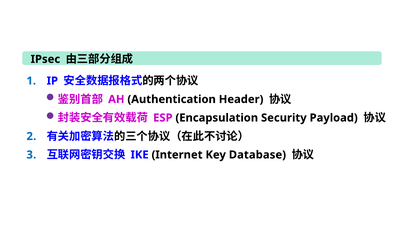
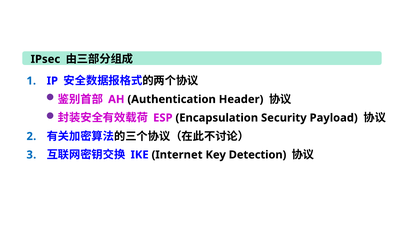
Database: Database -> Detection
